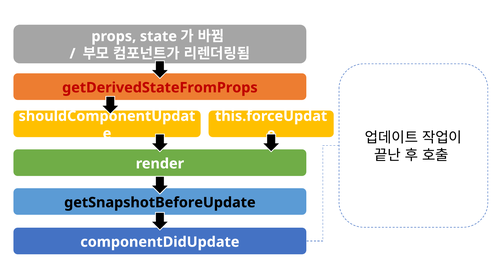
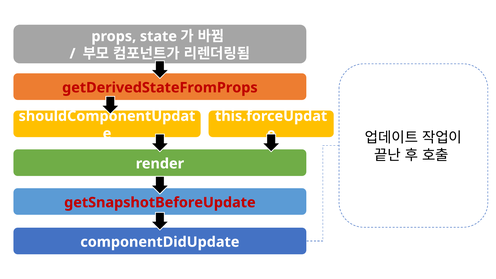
getSnapshotBeforeUpdate colour: black -> red
